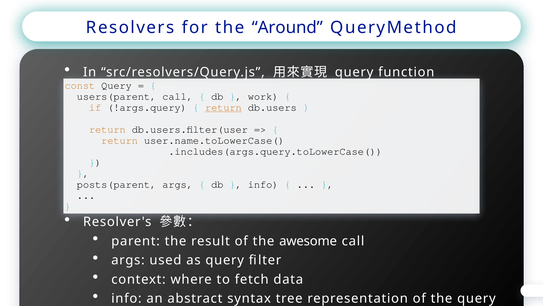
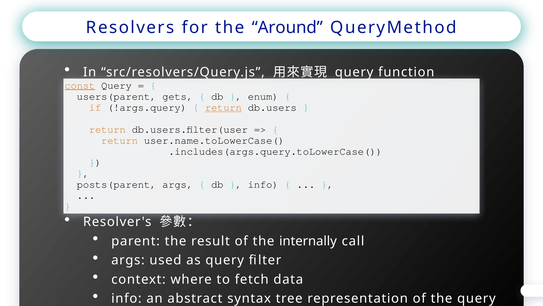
const underline: none -> present
users(parent call: call -> gets
work: work -> enum
awesome: awesome -> internally
